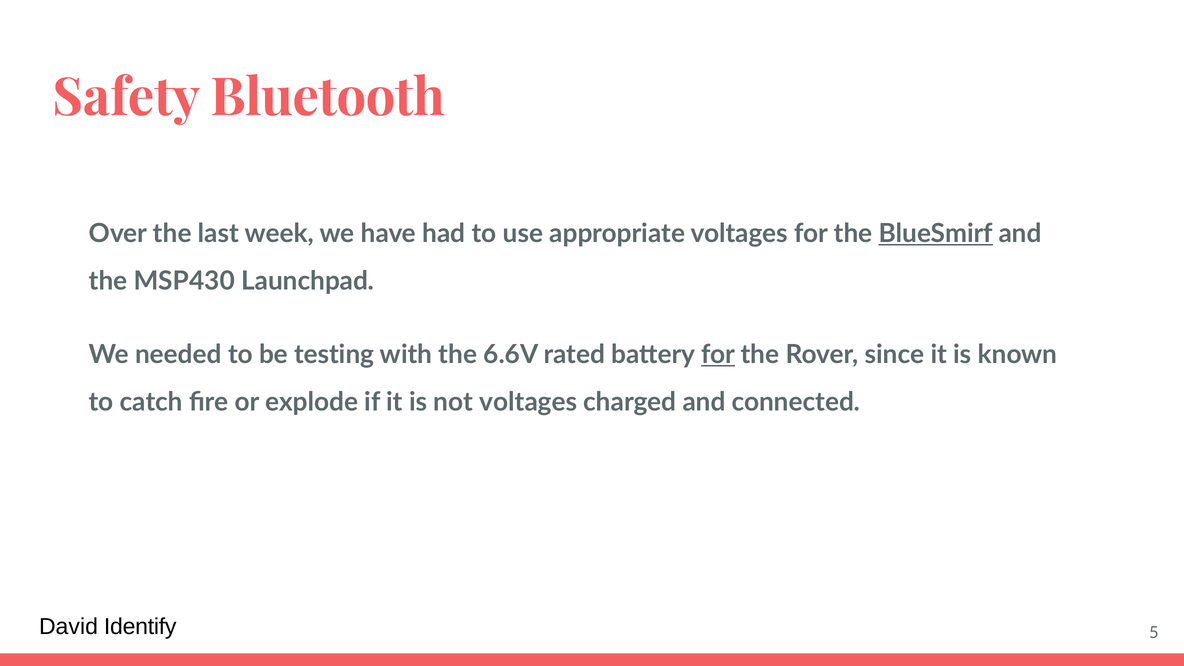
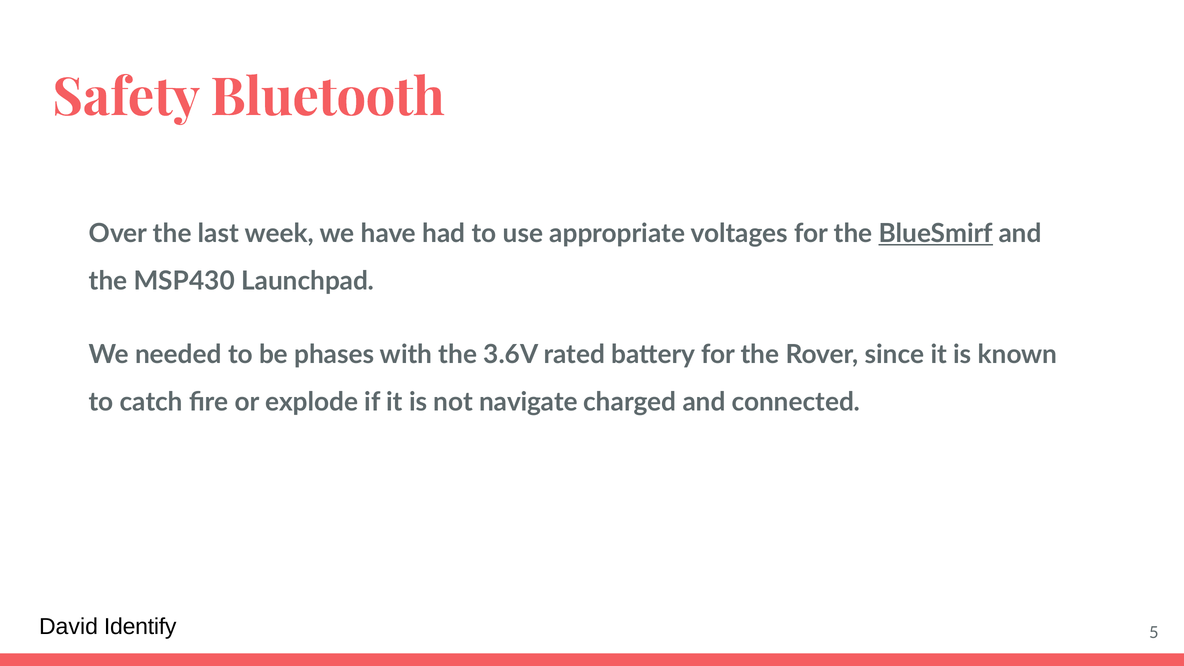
testing: testing -> phases
6.6V: 6.6V -> 3.6V
for at (718, 355) underline: present -> none
not voltages: voltages -> navigate
